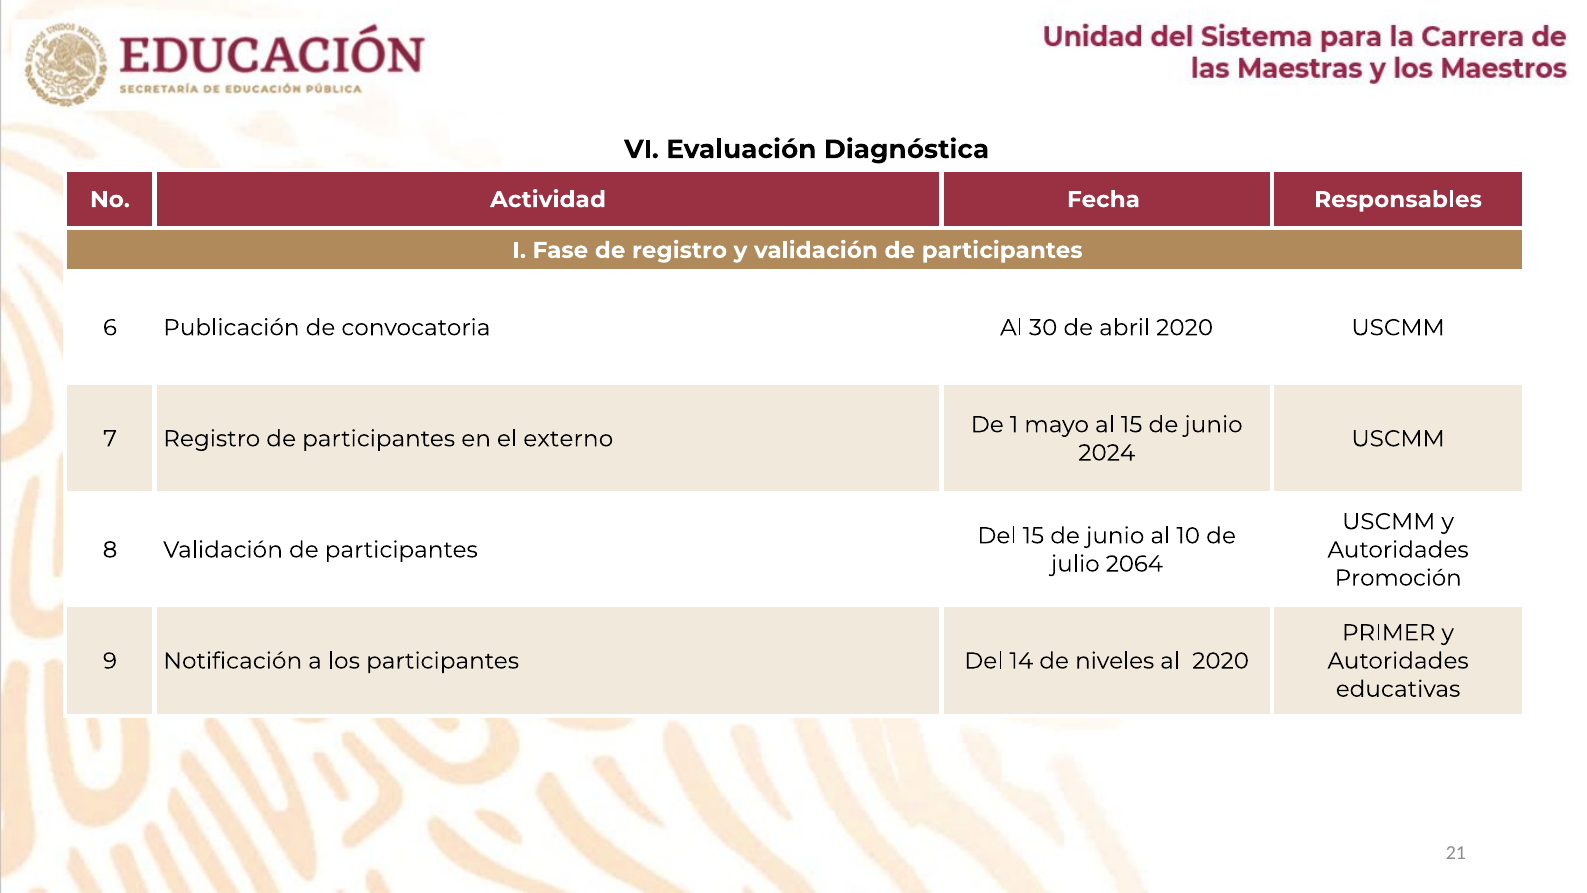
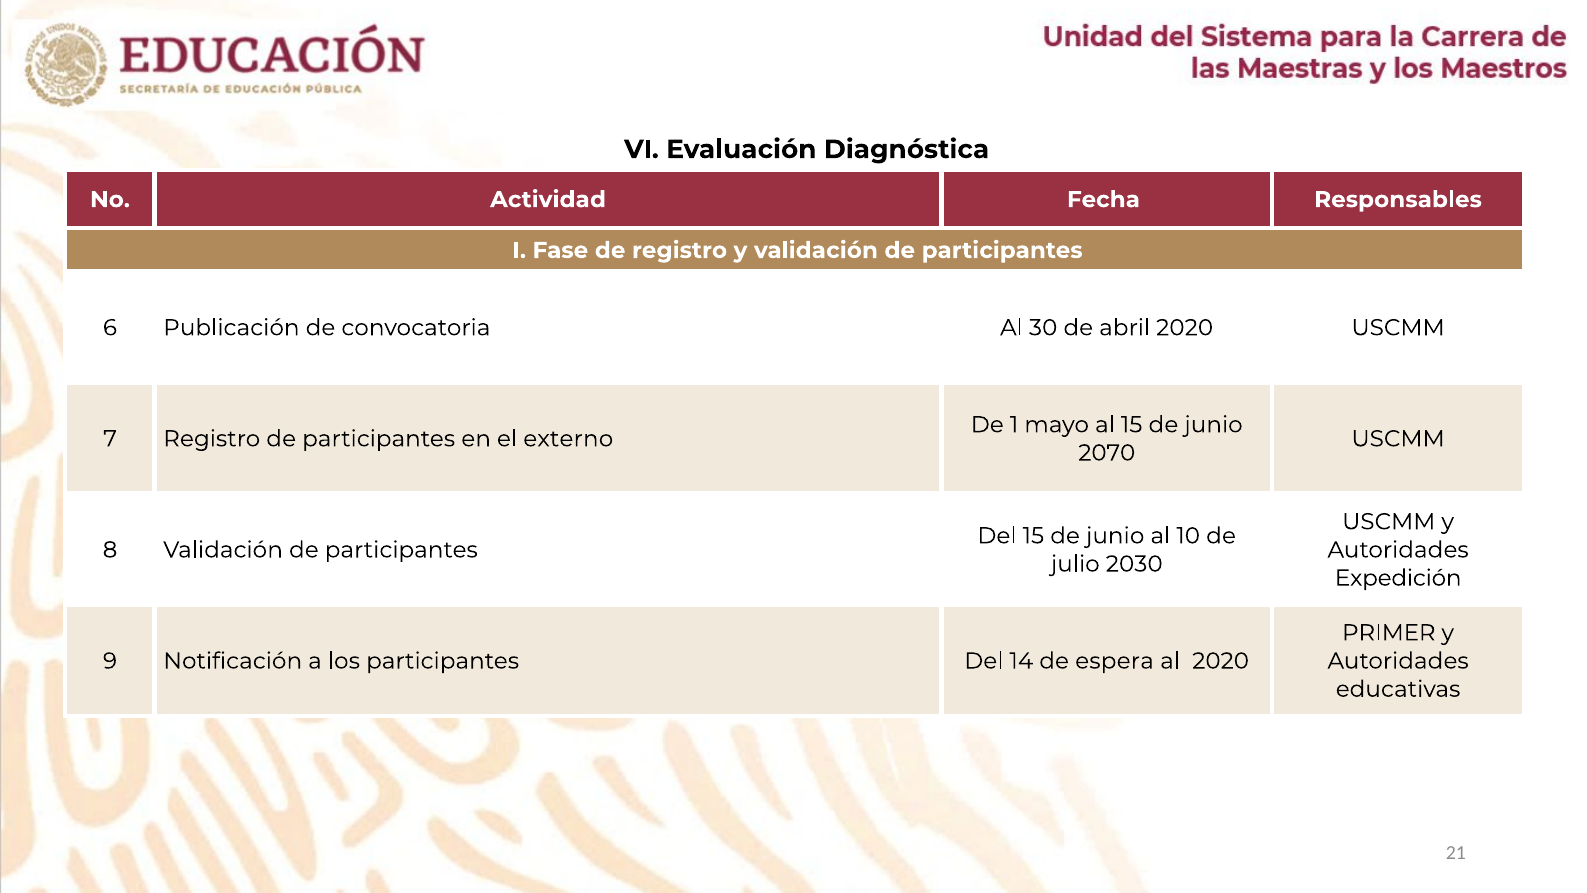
2024: 2024 -> 2070
2064: 2064 -> 2030
Promoción: Promoción -> Expedición
niveles: niveles -> espera
